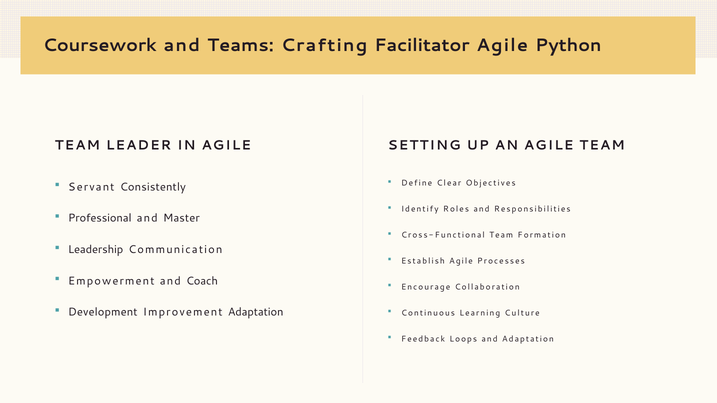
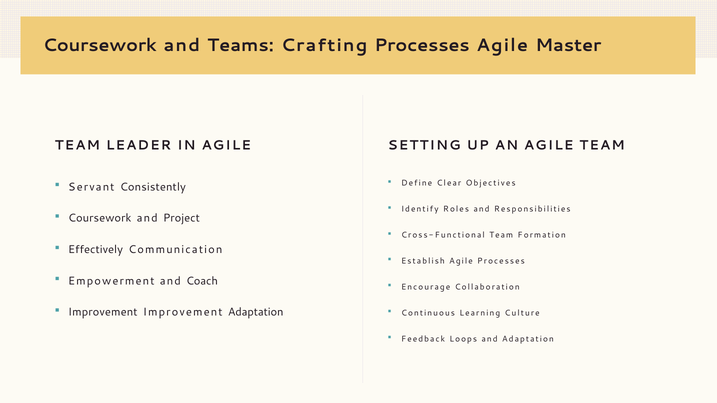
Crafting Facilitator: Facilitator -> Processes
Python: Python -> Master
Professional at (100, 218): Professional -> Coursework
Master: Master -> Project
Leadership: Leadership -> Effectively
Development at (103, 313): Development -> Improvement
